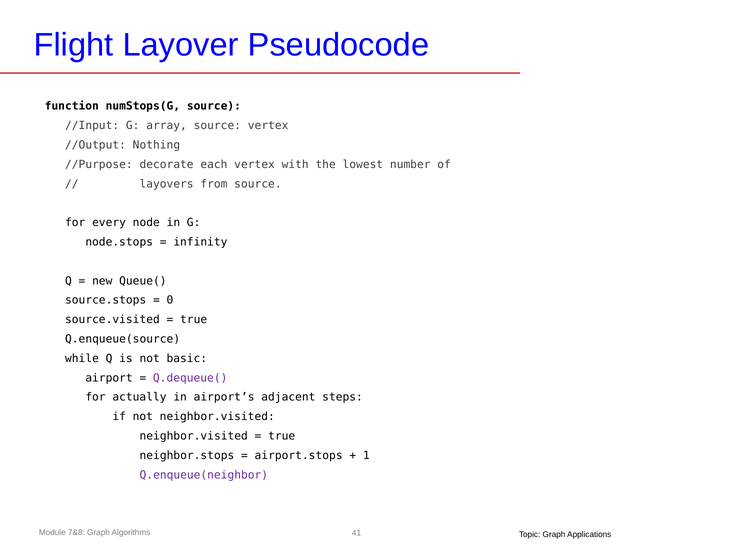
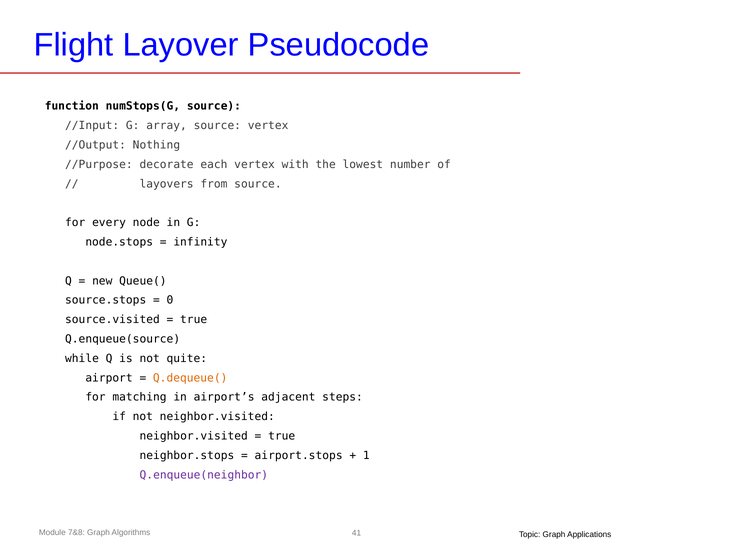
basic: basic -> quite
Q.dequeue( colour: purple -> orange
actually: actually -> matching
